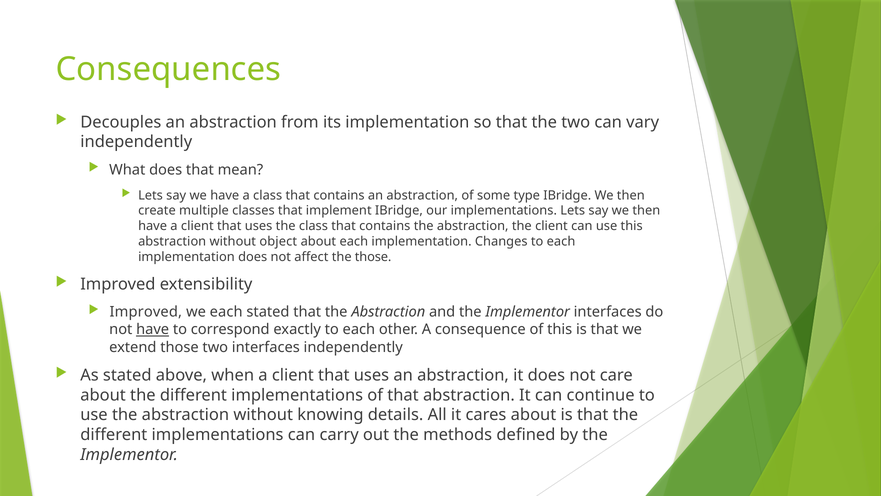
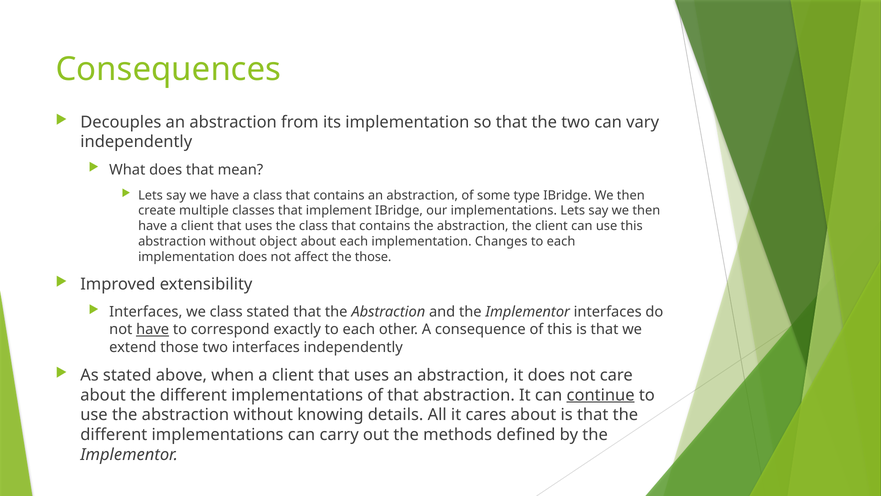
Improved at (146, 312): Improved -> Interfaces
we each: each -> class
continue underline: none -> present
